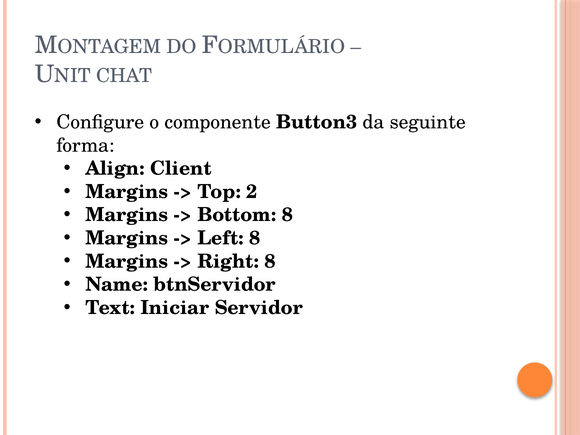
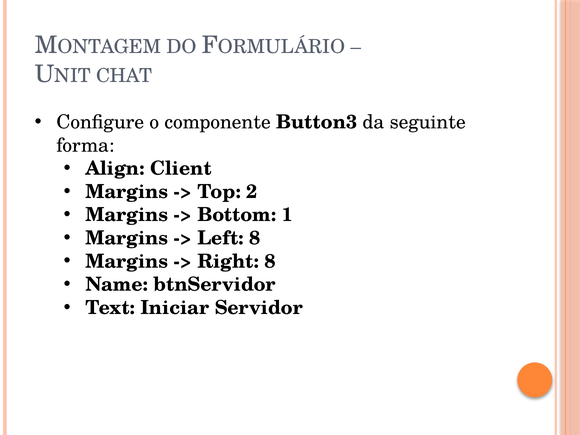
Bottom 8: 8 -> 1
